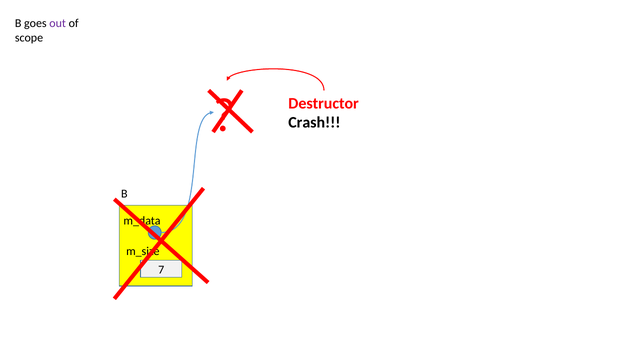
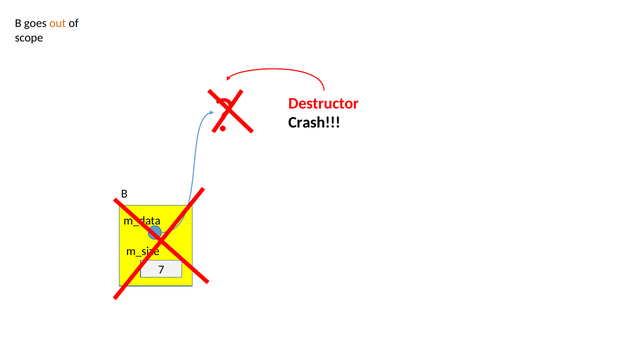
out colour: purple -> orange
